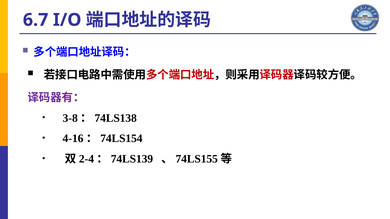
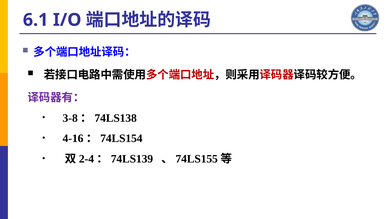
6.7: 6.7 -> 6.1
